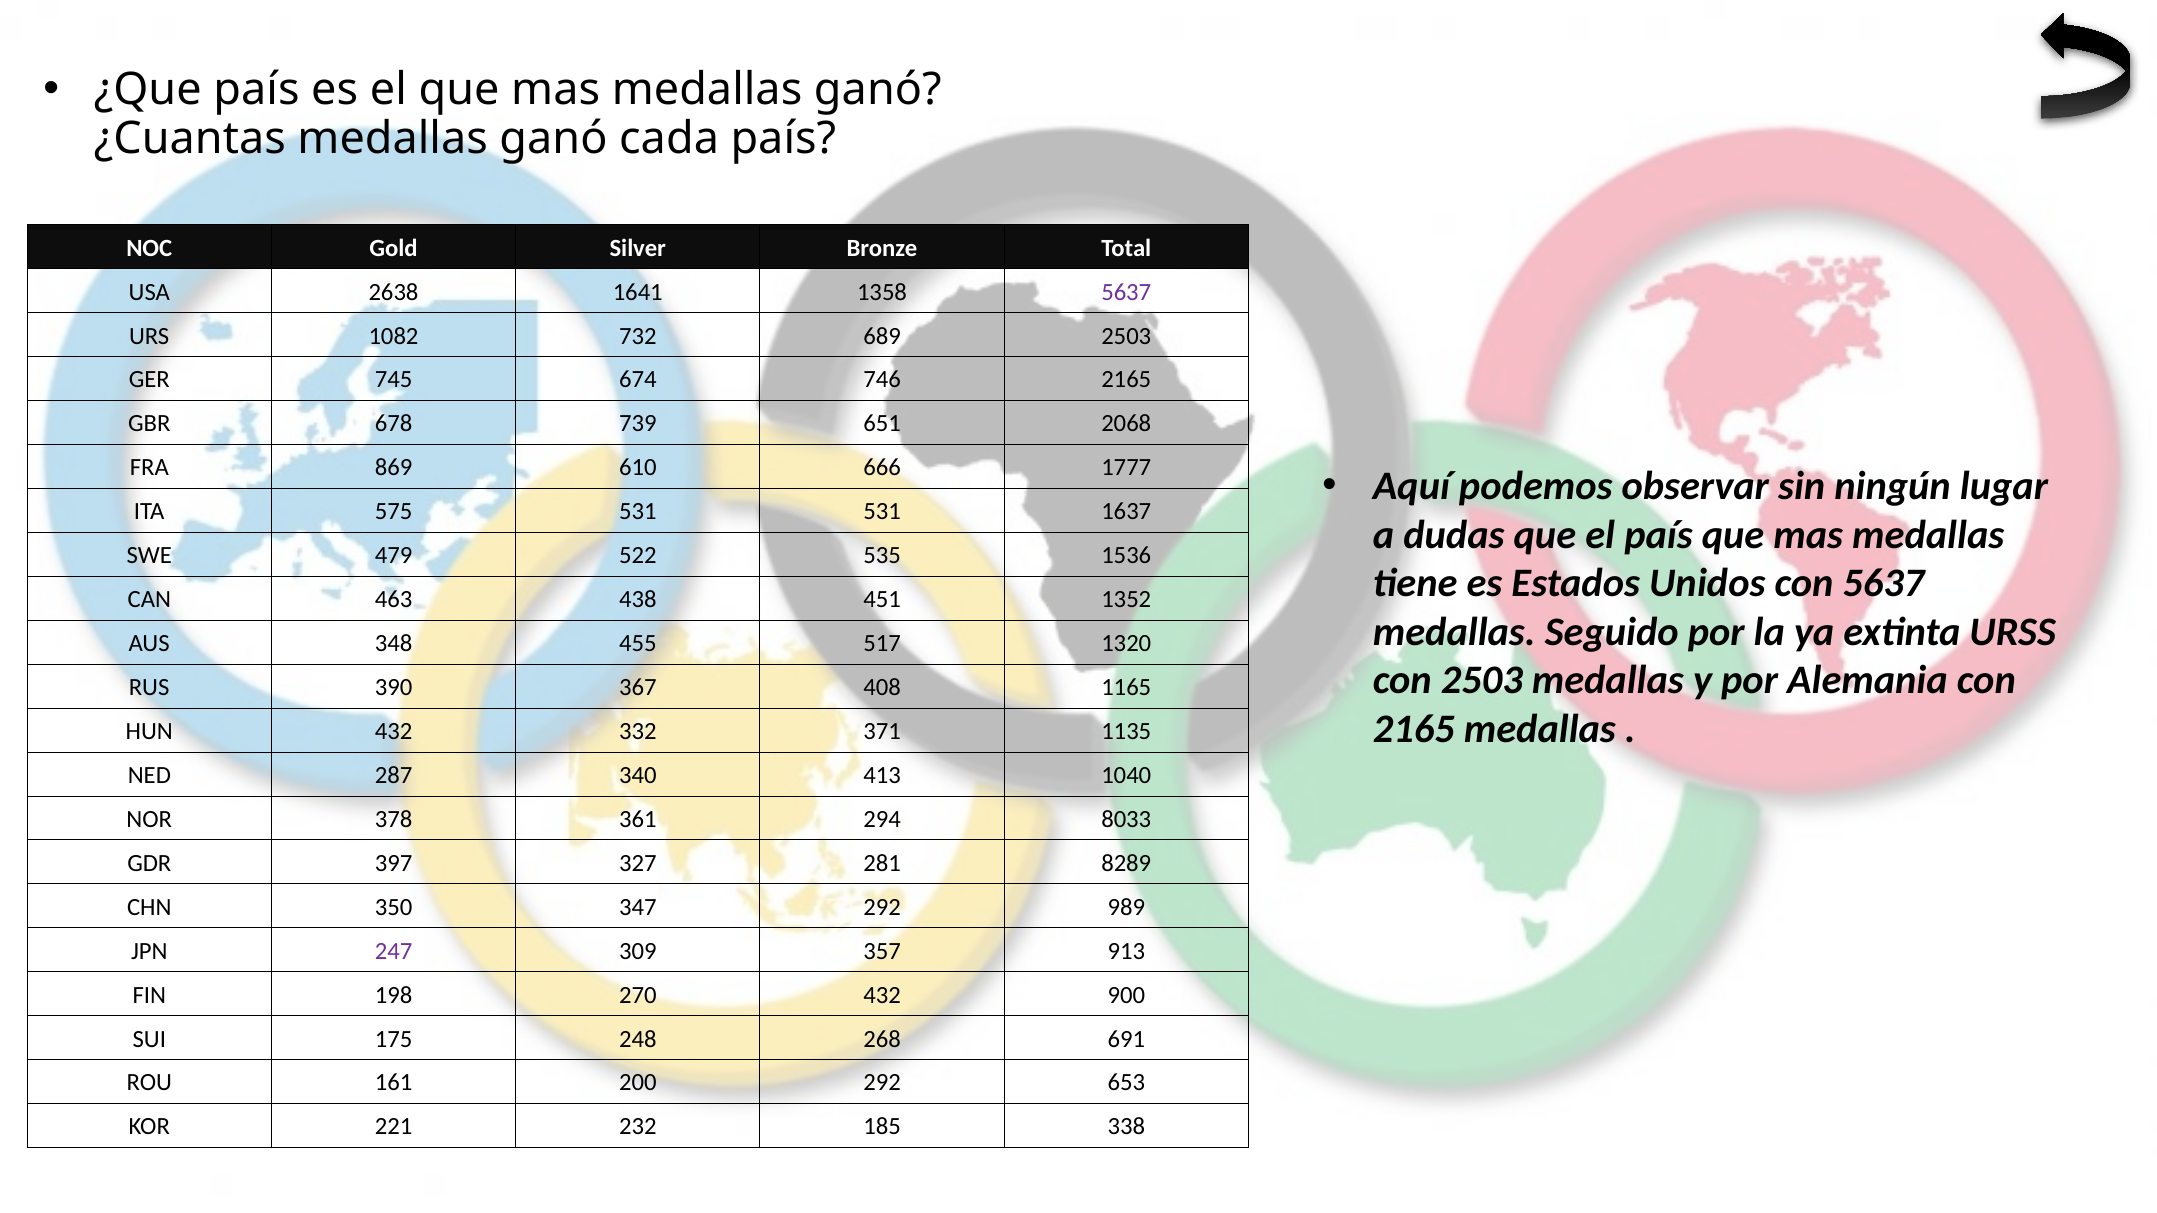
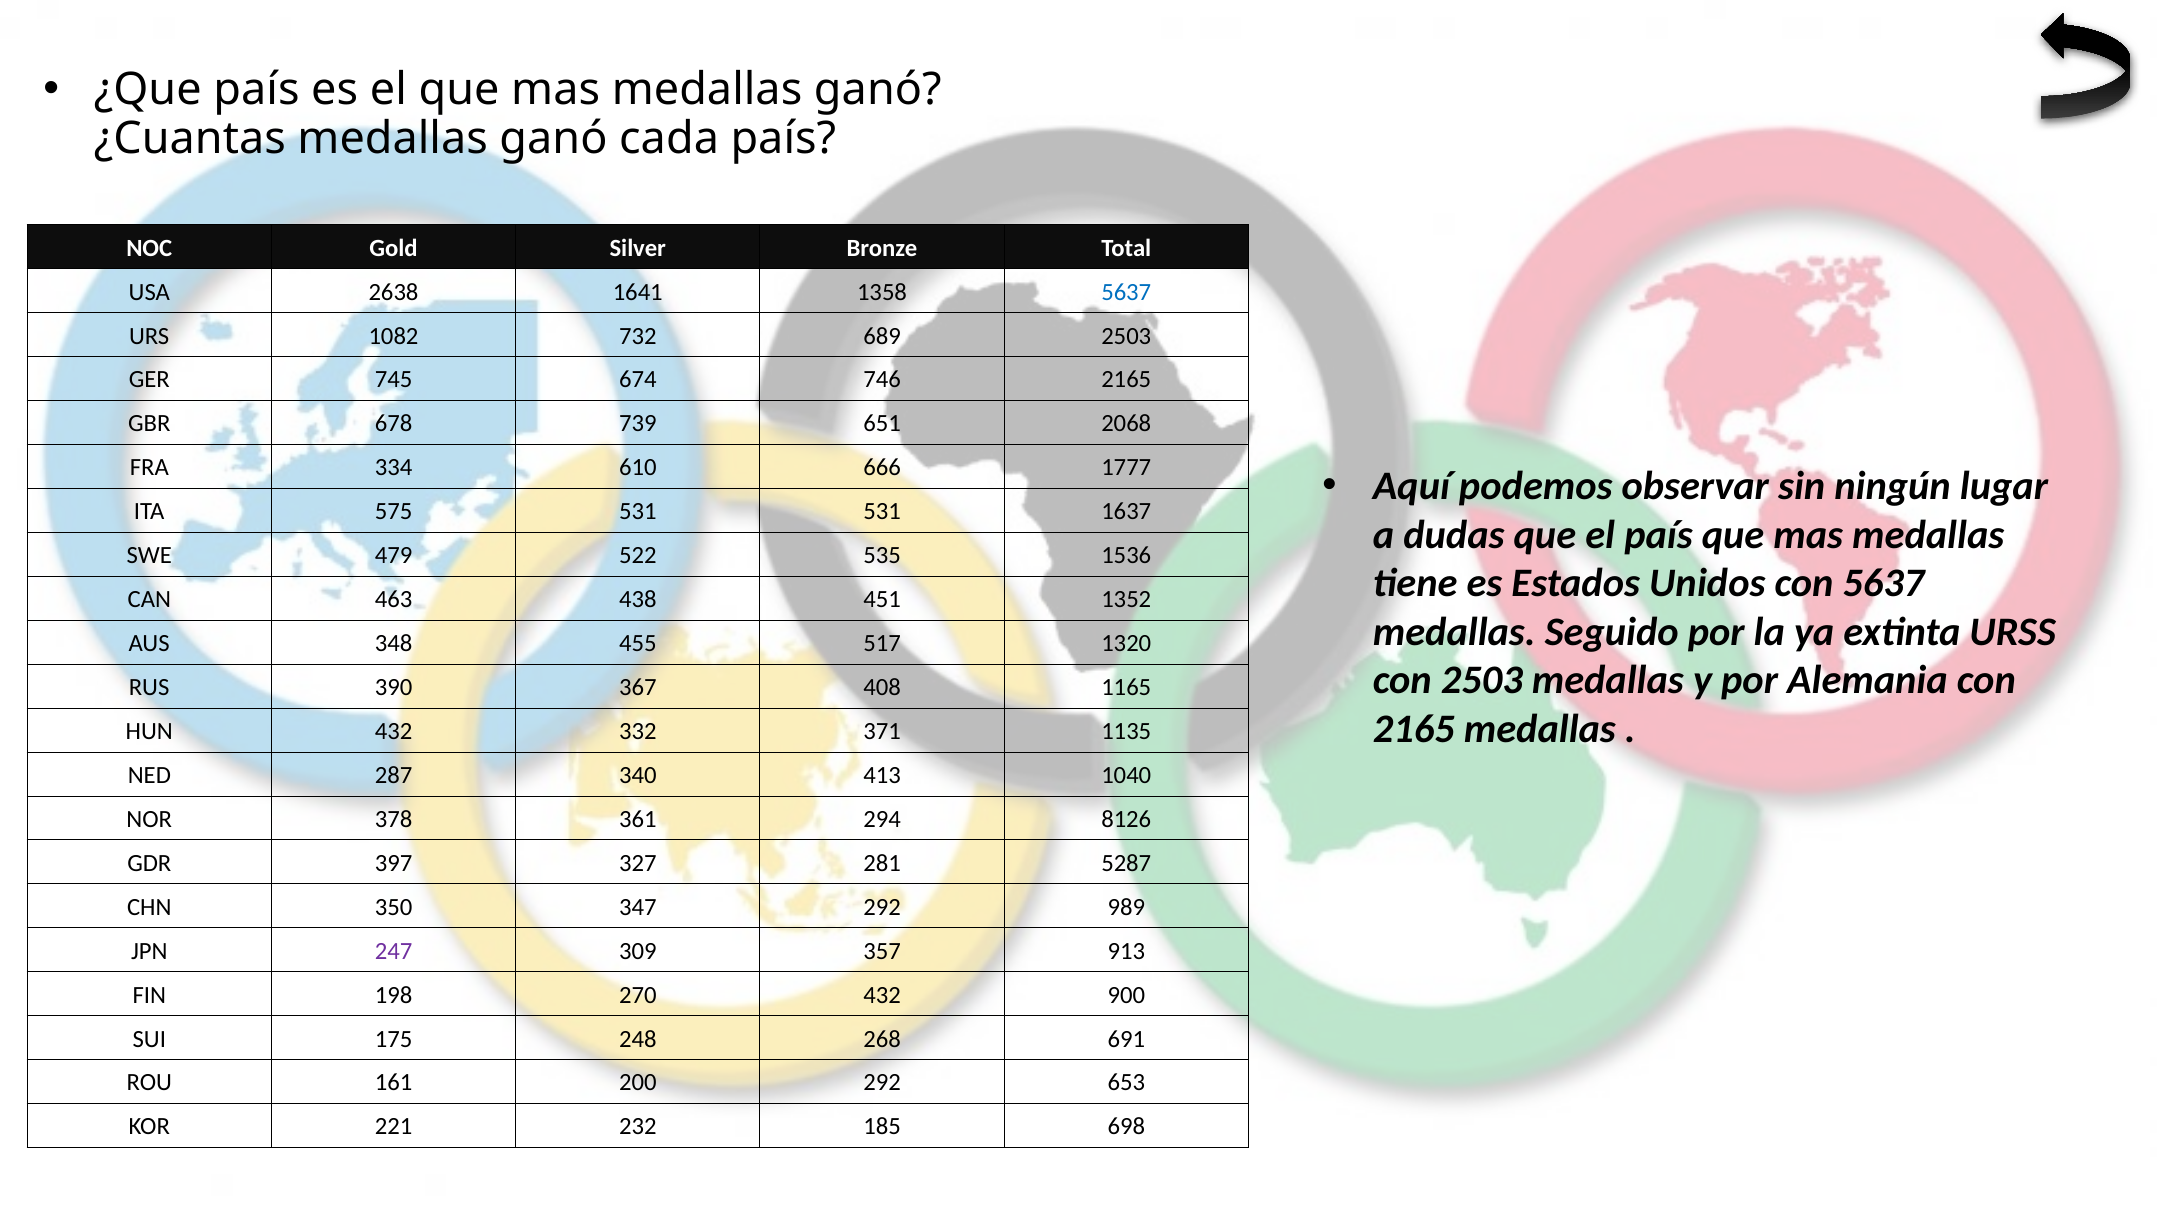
5637 at (1126, 292) colour: purple -> blue
869: 869 -> 334
8033: 8033 -> 8126
8289: 8289 -> 5287
338: 338 -> 698
